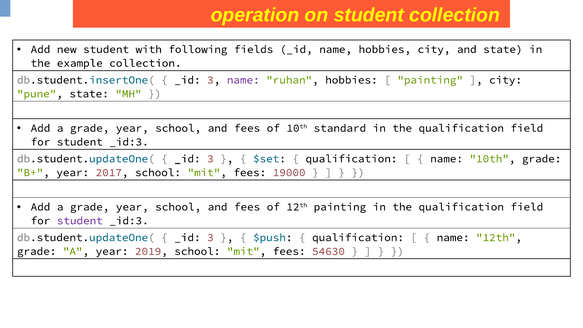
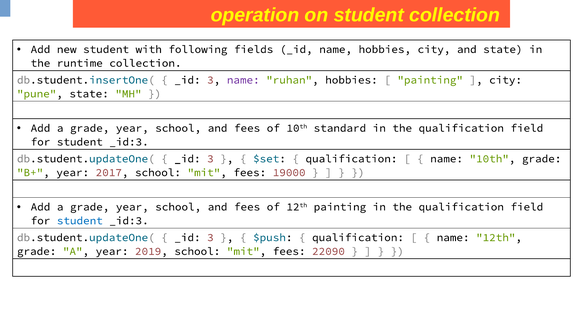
example: example -> runtime
student at (80, 221) colour: purple -> blue
54630: 54630 -> 22090
